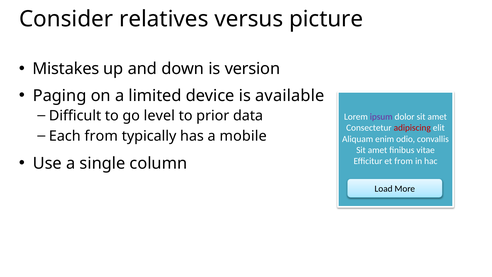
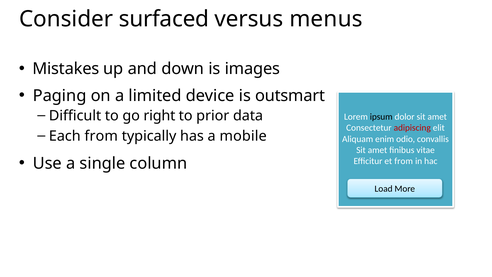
relatives: relatives -> surfaced
picture: picture -> menus
version: version -> images
available: available -> outsmart
level: level -> right
ipsum colour: purple -> black
